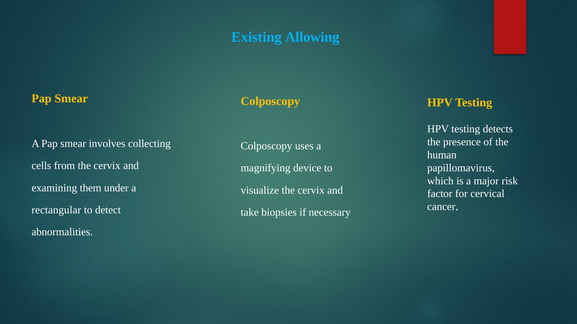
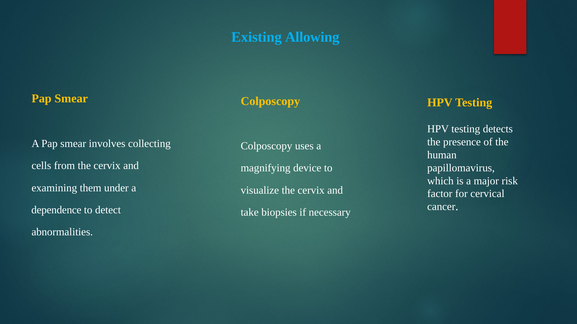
rectangular: rectangular -> dependence
